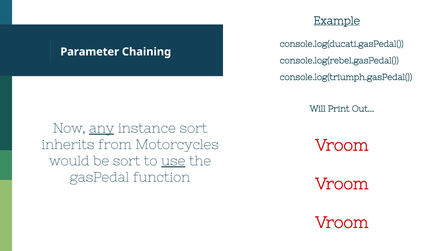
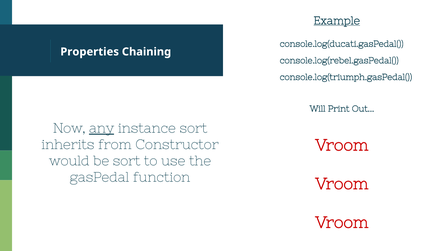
Parameter: Parameter -> Properties
Motorcycles: Motorcycles -> Constructor
use underline: present -> none
